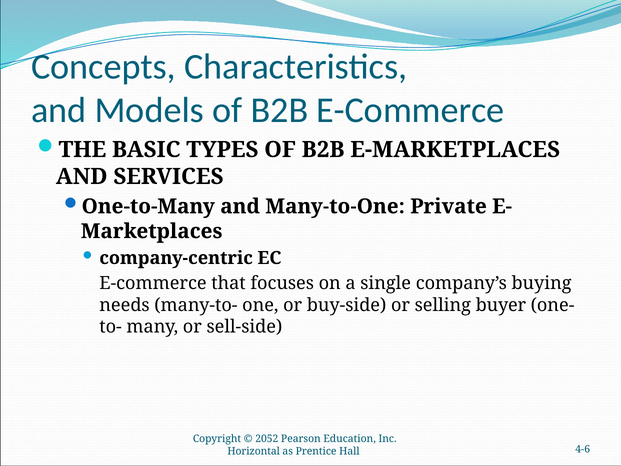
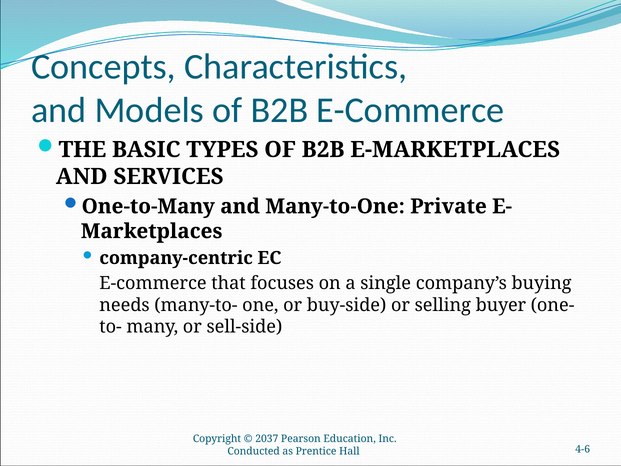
2052: 2052 -> 2037
Horizontal: Horizontal -> Conducted
